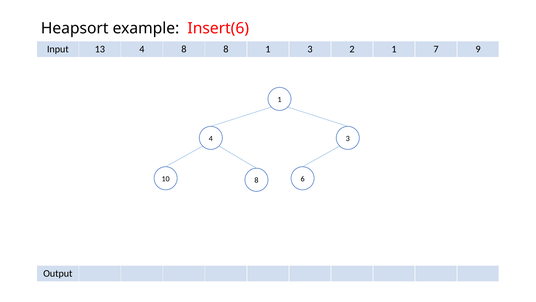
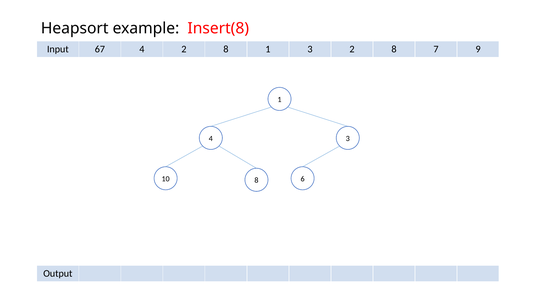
Insert(6: Insert(6 -> Insert(8
13: 13 -> 67
8 at (184, 49): 8 -> 2
3 2 1: 1 -> 8
